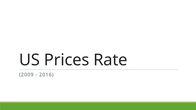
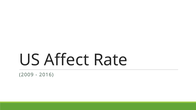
Prices: Prices -> Affect
